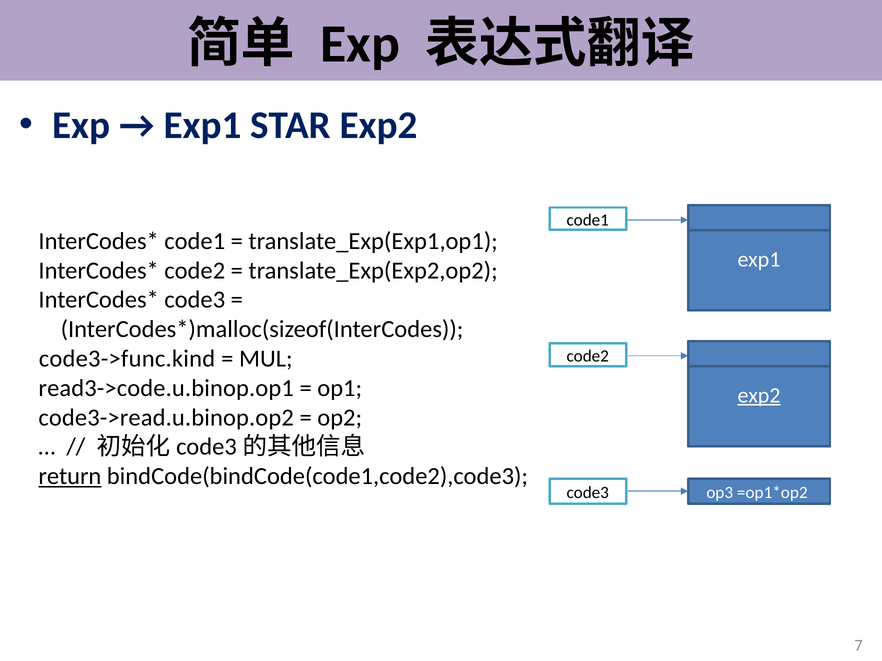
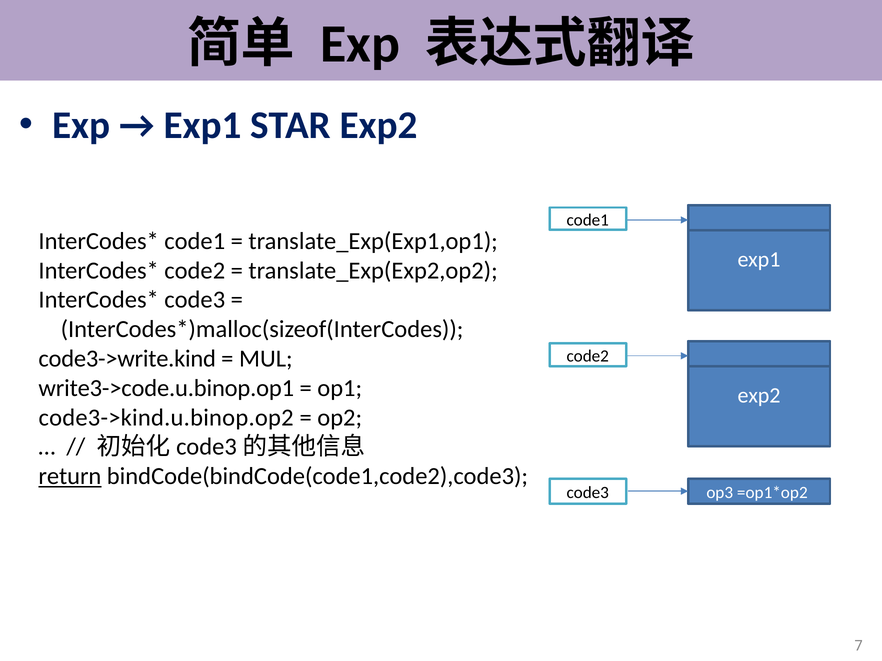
code3->func.kind: code3->func.kind -> code3->write.kind
read3->code.u.binop.op1: read3->code.u.binop.op1 -> write3->code.u.binop.op1
exp2 at (759, 396) underline: present -> none
code3->read.u.binop.op2: code3->read.u.binop.op2 -> code3->kind.u.binop.op2
